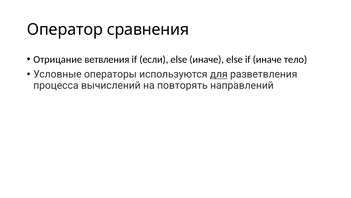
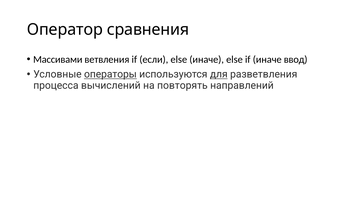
Отрицание: Отрицание -> Массивами
тело: тело -> ввод
операторы underline: none -> present
